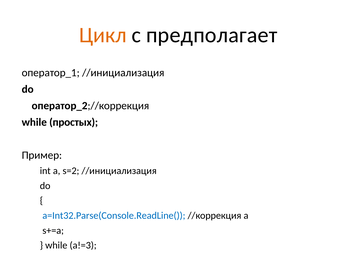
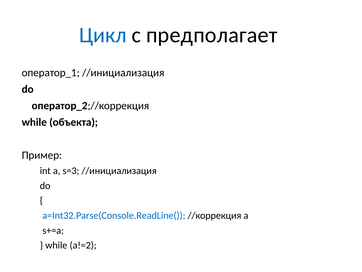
Цикл colour: orange -> blue
простых: простых -> объекта
s=2: s=2 -> s=3
a!=3: a!=3 -> a!=2
